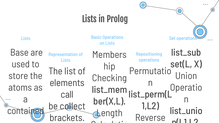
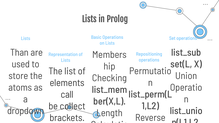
Base: Base -> Than
contained: contained -> dropdown
